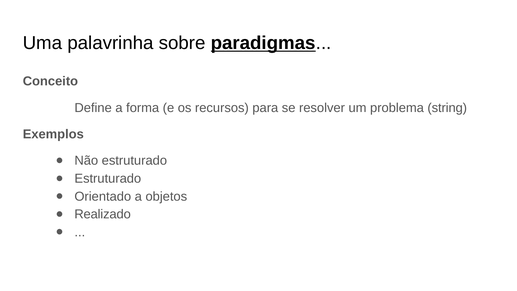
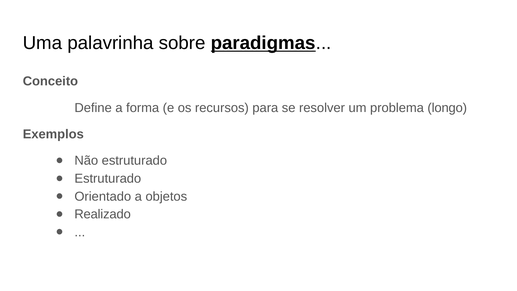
string: string -> longo
